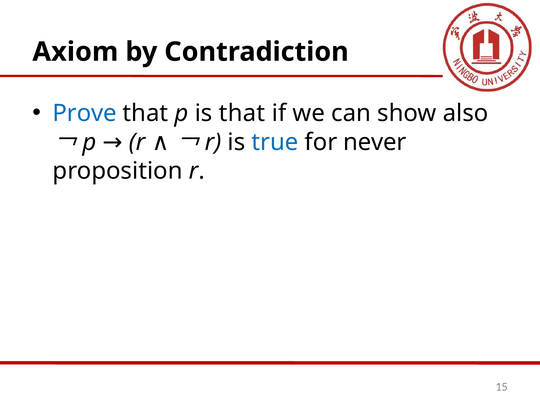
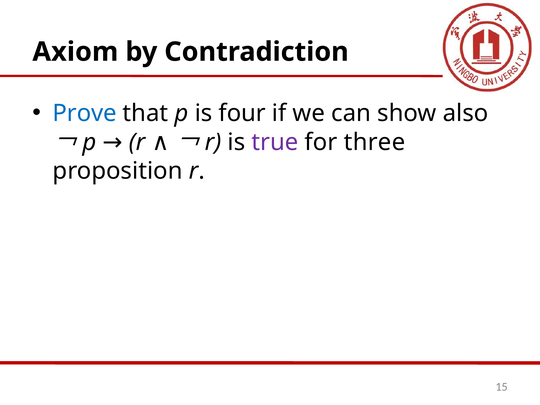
is that: that -> four
true colour: blue -> purple
never: never -> three
